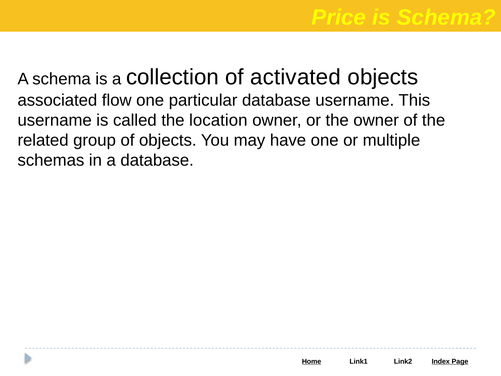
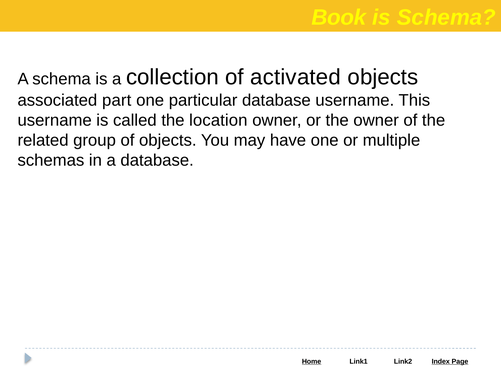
Price: Price -> Book
flow: flow -> part
